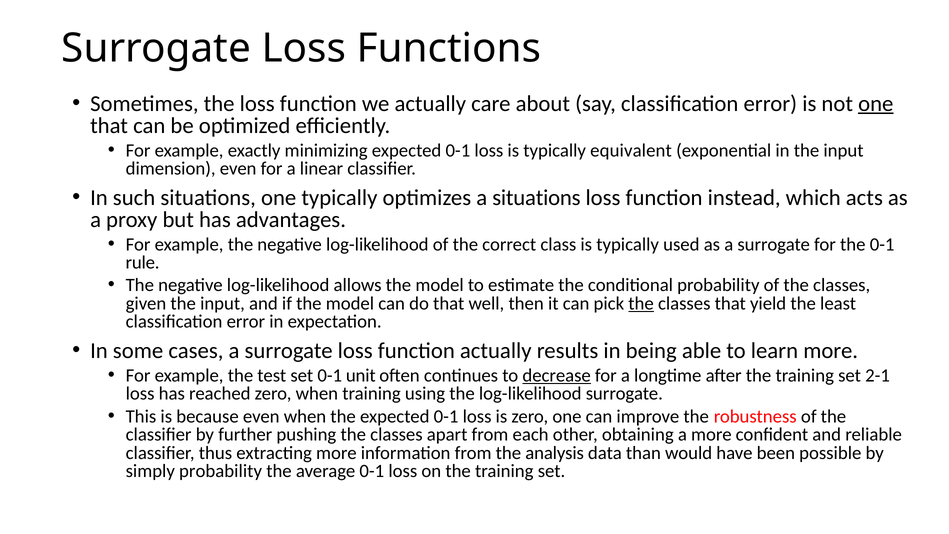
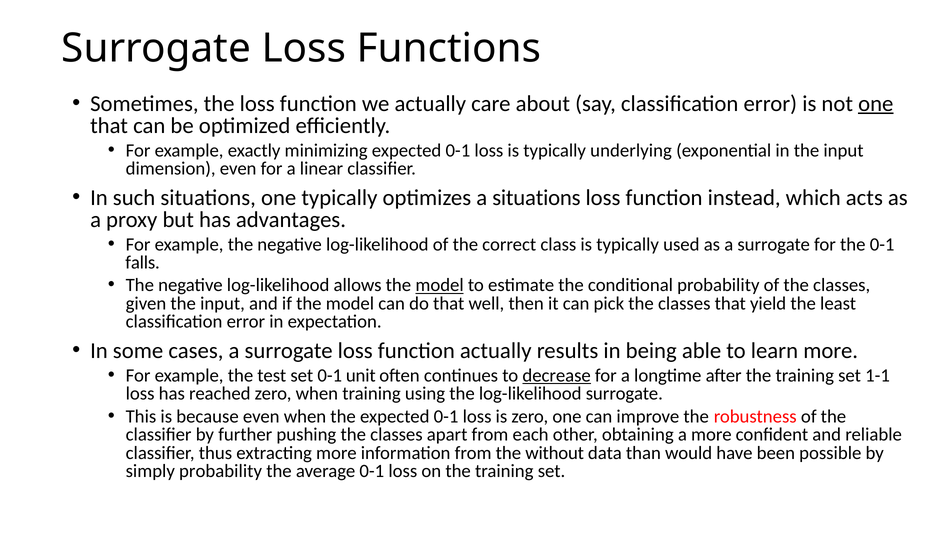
equivalent: equivalent -> underlying
rule: rule -> falls
model at (440, 285) underline: none -> present
the at (641, 303) underline: present -> none
2-1: 2-1 -> 1-1
analysis: analysis -> without
